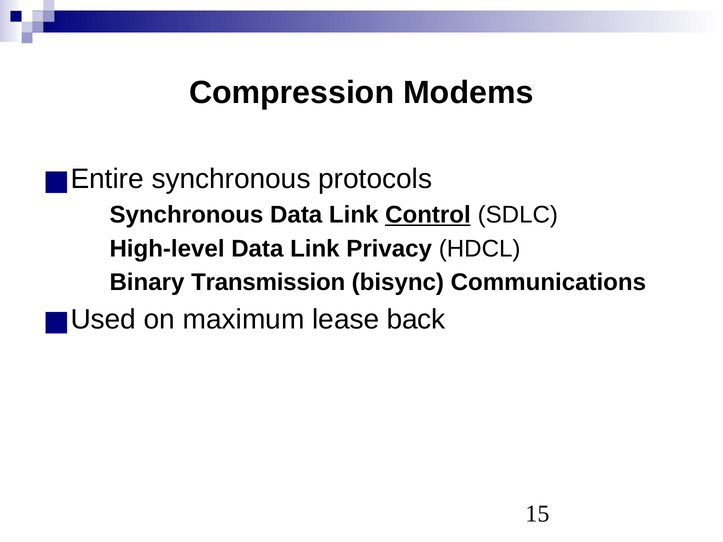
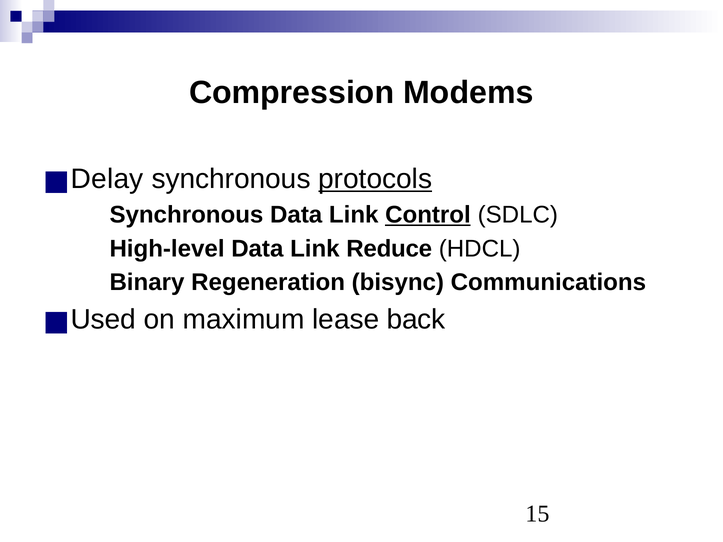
Entire: Entire -> Delay
protocols underline: none -> present
Privacy: Privacy -> Reduce
Transmission: Transmission -> Regeneration
